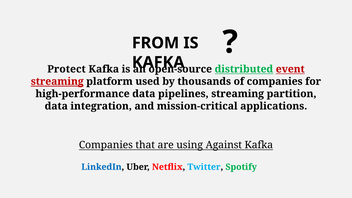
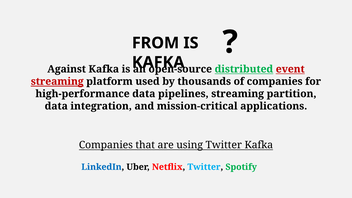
Protect: Protect -> Against
using Against: Against -> Twitter
